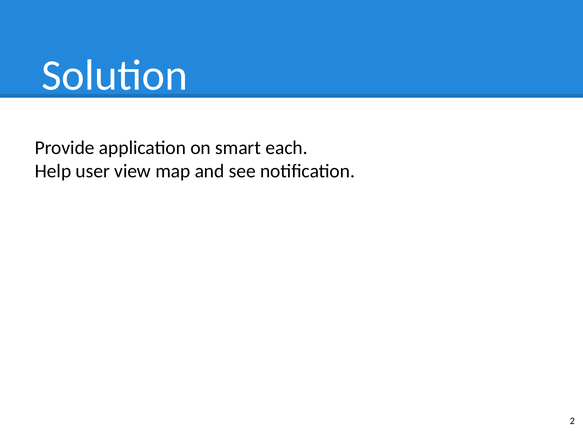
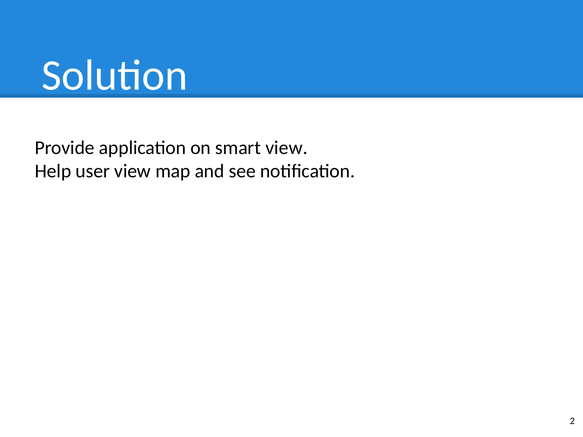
smart each: each -> view
